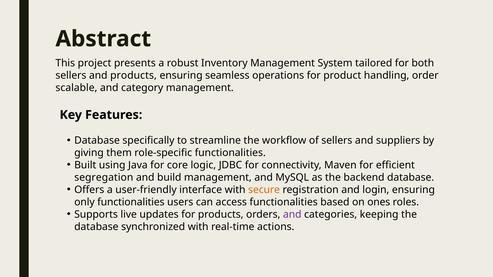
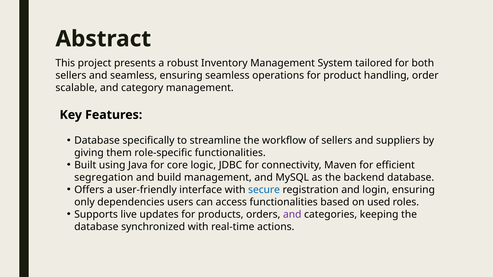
and products: products -> seamless
secure colour: orange -> blue
only functionalities: functionalities -> dependencies
ones: ones -> used
